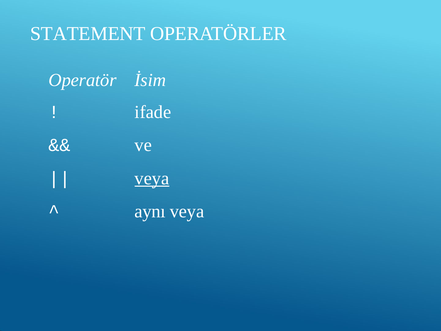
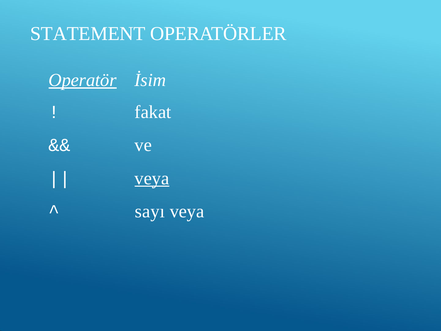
Operatör underline: none -> present
ifade: ifade -> fakat
aynı: aynı -> sayı
